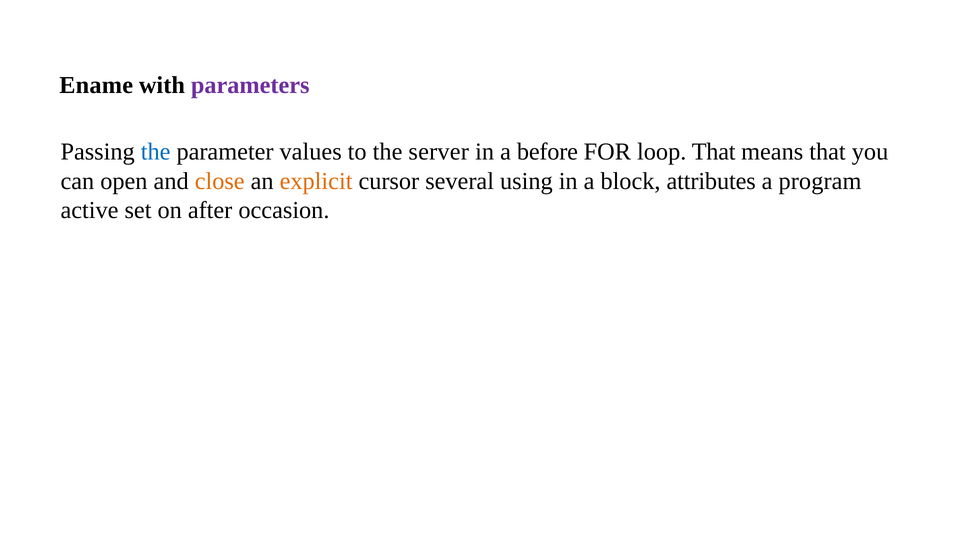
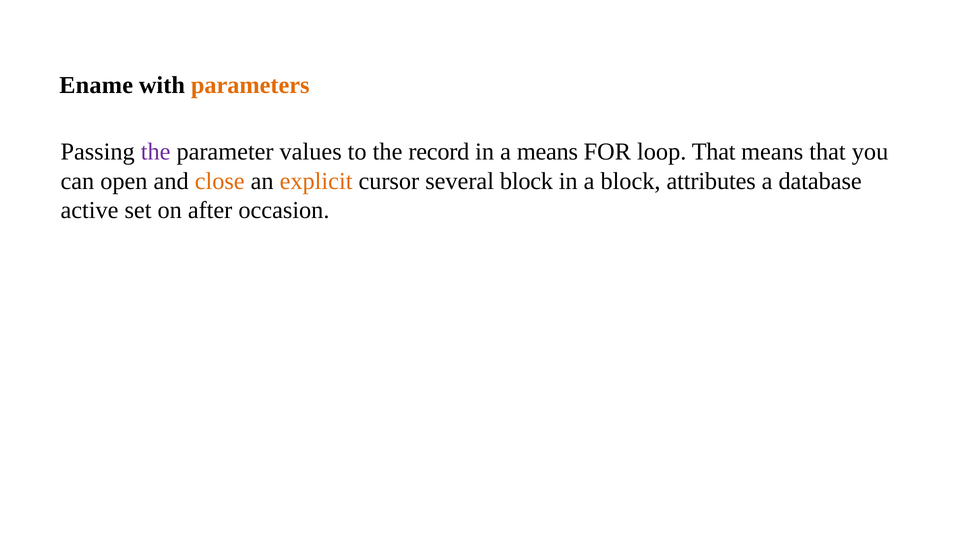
parameters colour: purple -> orange
the at (156, 152) colour: blue -> purple
server: server -> record
a before: before -> means
several using: using -> block
program: program -> database
